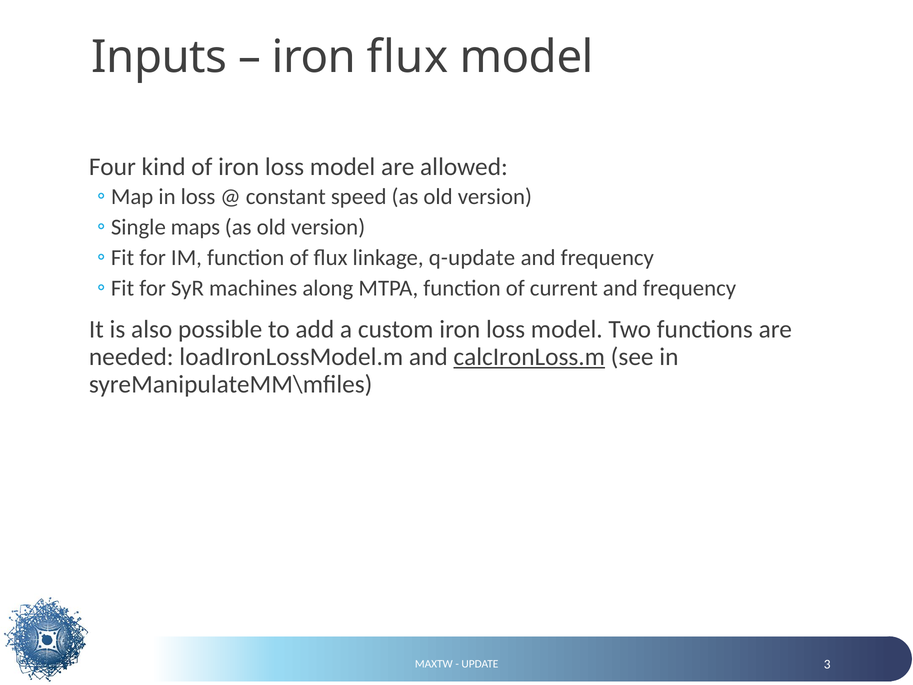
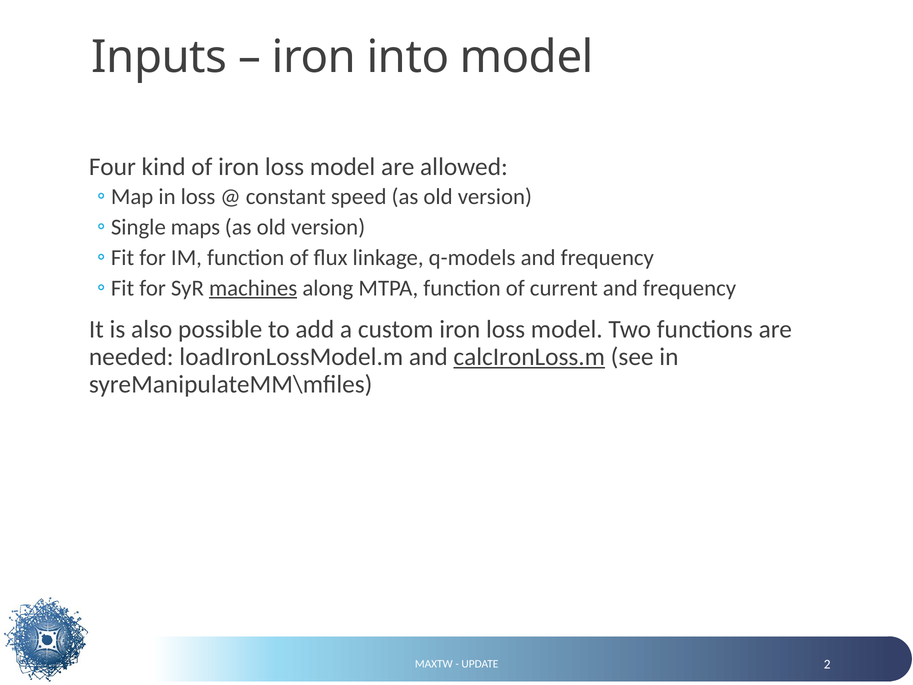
iron flux: flux -> into
q-update: q-update -> q-models
machines underline: none -> present
3: 3 -> 2
